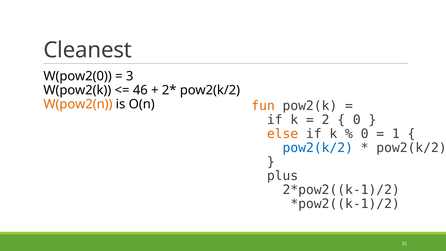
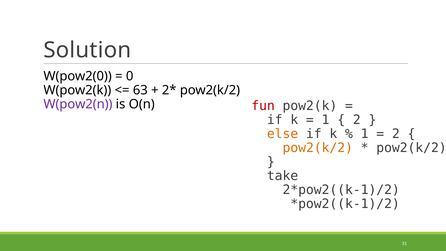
Cleanest: Cleanest -> Solution
3: 3 -> 0
46: 46 -> 63
W(pow2(n colour: orange -> purple
fun colour: orange -> red
2 at (326, 120): 2 -> 1
0 at (357, 120): 0 -> 2
0 at (365, 134): 0 -> 1
1 at (396, 134): 1 -> 2
pow2(k/2 at (318, 148) colour: blue -> orange
plus: plus -> take
